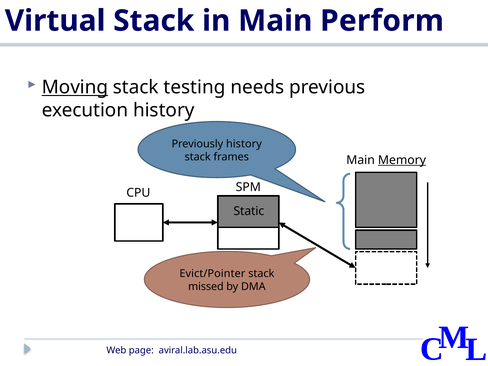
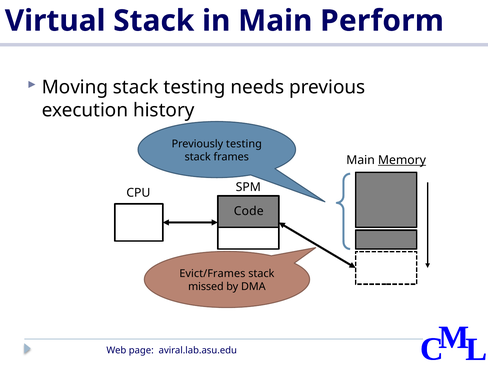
Moving underline: present -> none
Previously history: history -> testing
Static: Static -> Code
Evict/Pointer: Evict/Pointer -> Evict/Frames
